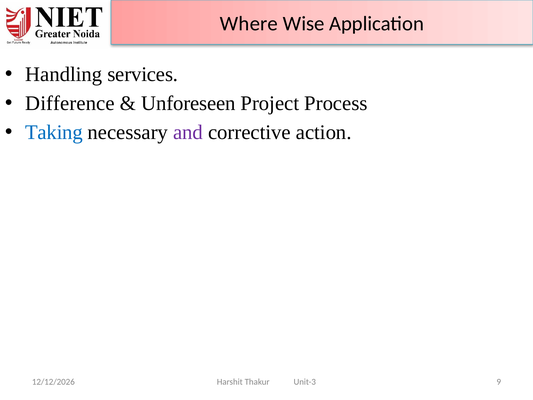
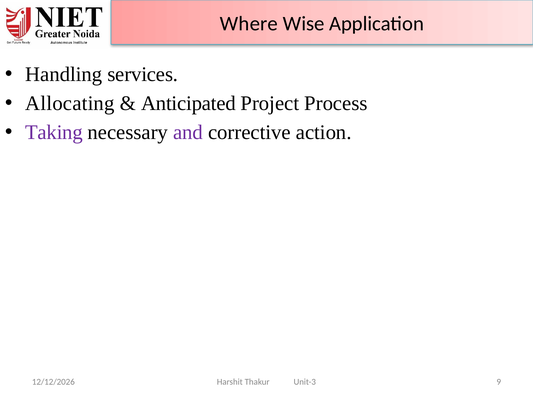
Difference: Difference -> Allocating
Unforeseen: Unforeseen -> Anticipated
Taking colour: blue -> purple
